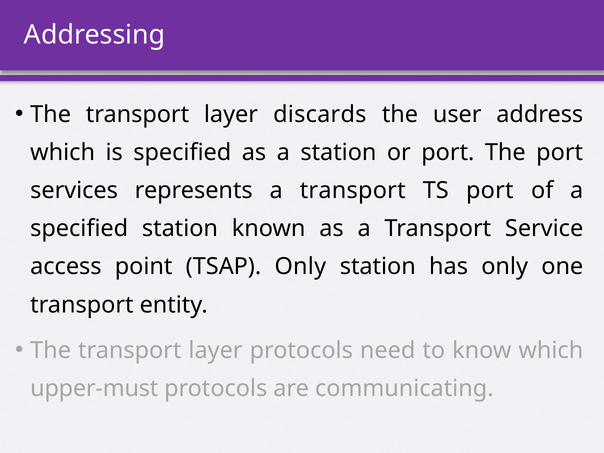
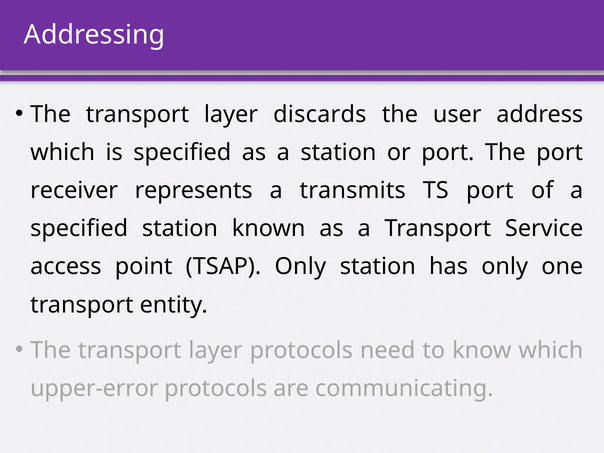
services: services -> receiver
represents a transport: transport -> transmits
upper-must: upper-must -> upper-error
